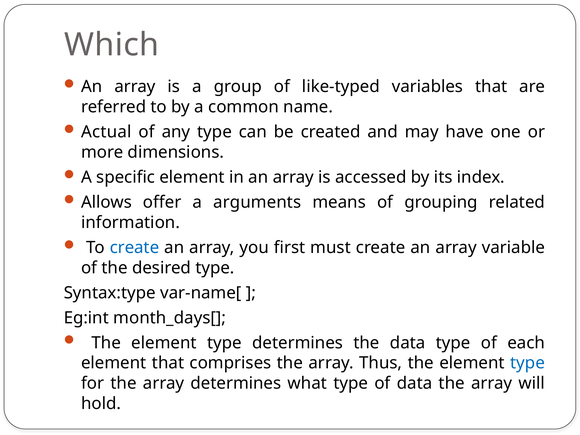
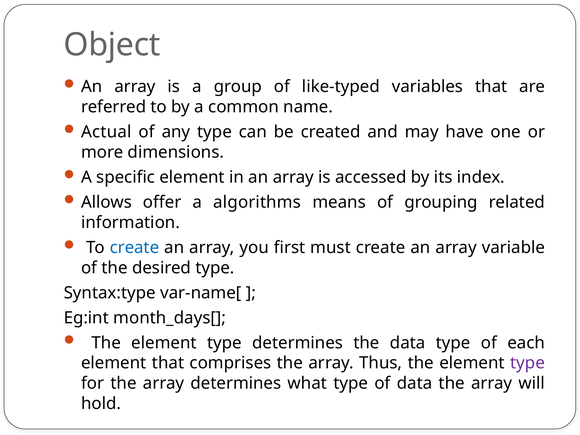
Which: Which -> Object
arguments: arguments -> algorithms
type at (528, 363) colour: blue -> purple
